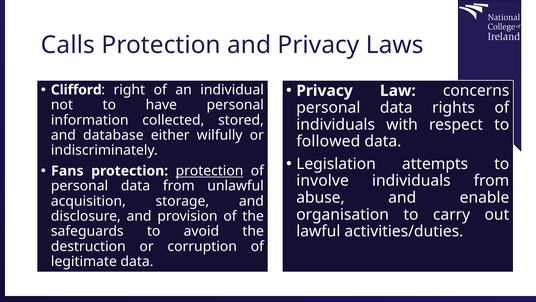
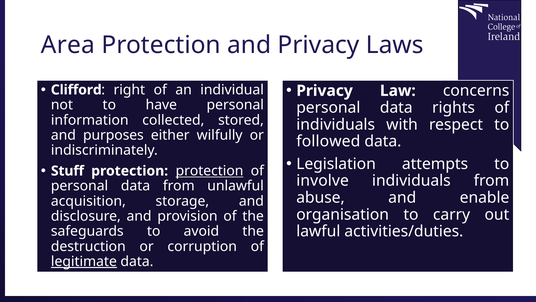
Calls: Calls -> Area
database: database -> purposes
Fans: Fans -> Stuff
legitimate underline: none -> present
